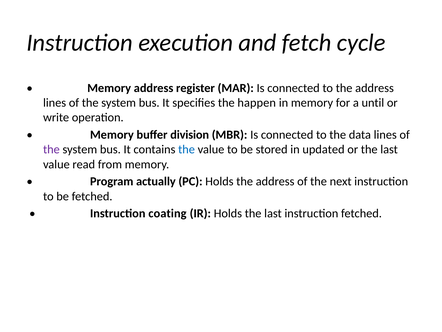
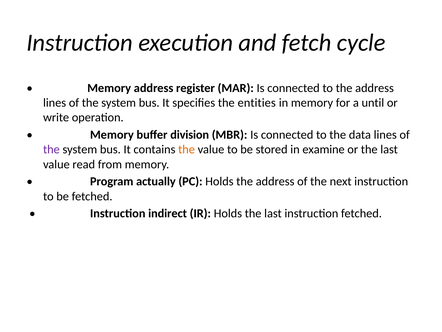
happen: happen -> entities
the at (187, 149) colour: blue -> orange
updated: updated -> examine
coating: coating -> indirect
